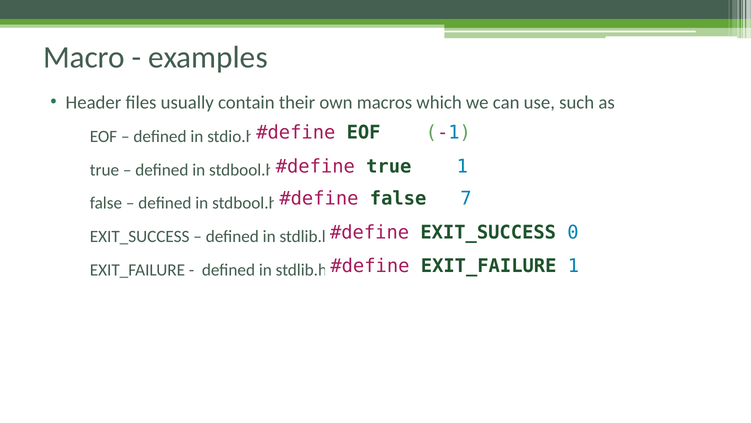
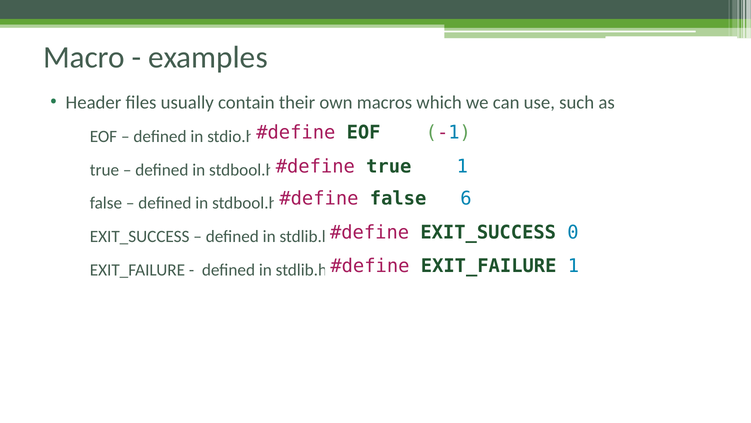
7: 7 -> 6
